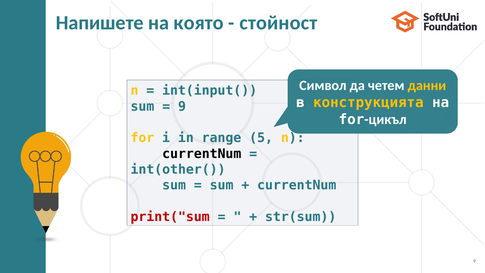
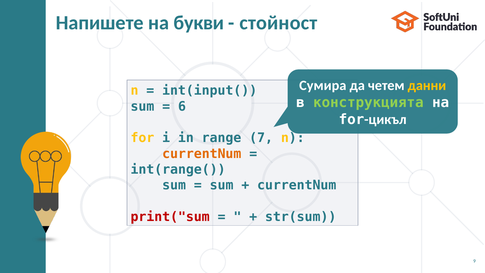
която: която -> букви
Символ: Символ -> Сумира
конструкцията colour: yellow -> light green
9 at (182, 106): 9 -> 6
5: 5 -> 7
currentNum at (202, 154) colour: black -> orange
int(other(: int(other( -> int(range(
